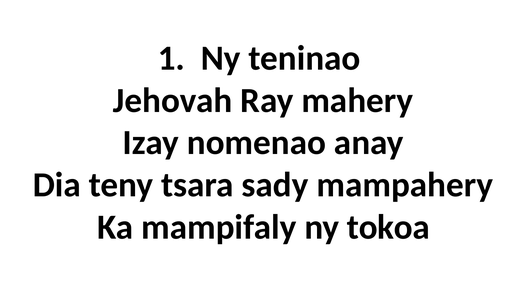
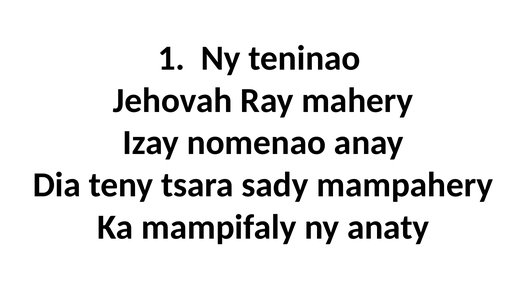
tokoa: tokoa -> anaty
